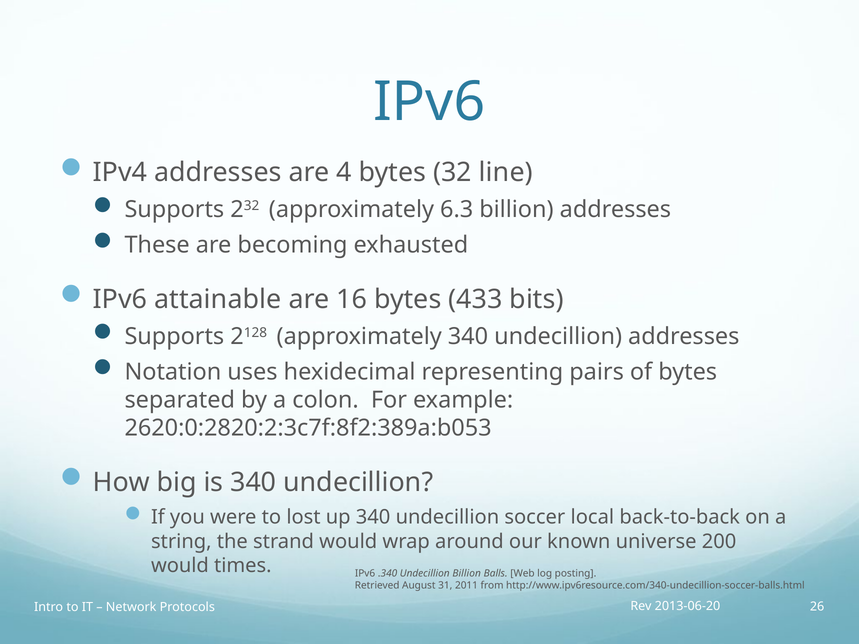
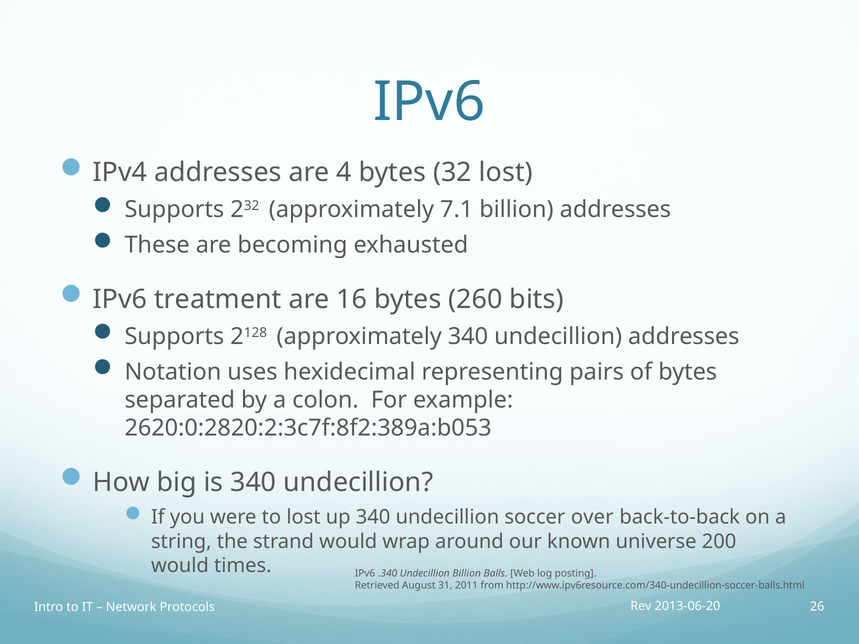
32 line: line -> lost
6.3: 6.3 -> 7.1
attainable: attainable -> treatment
433: 433 -> 260
local: local -> over
